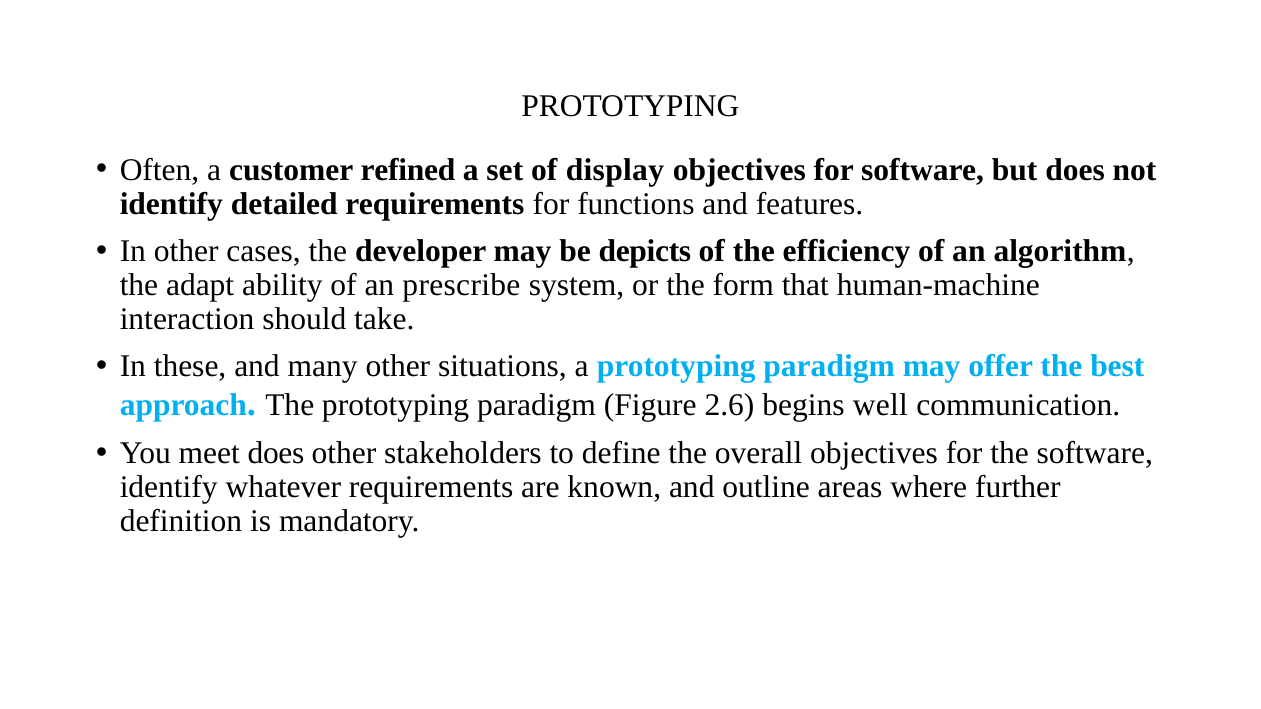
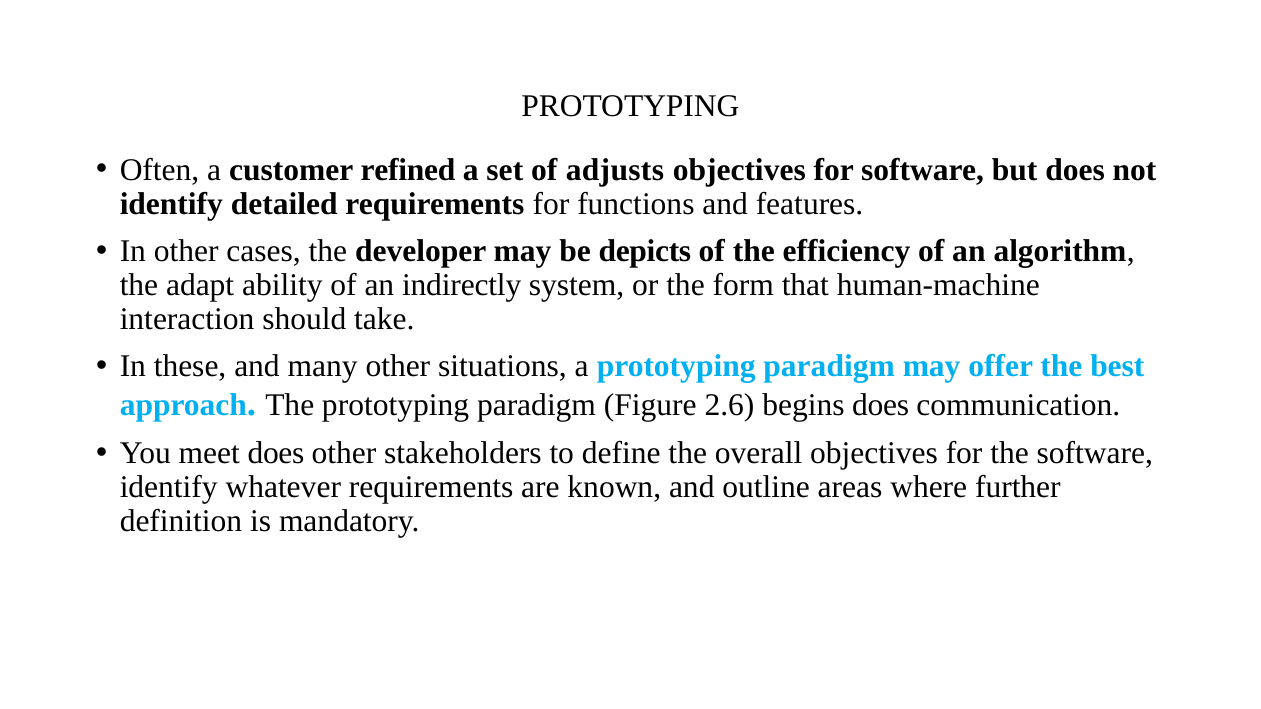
display: display -> adjusts
prescribe: prescribe -> indirectly
begins well: well -> does
